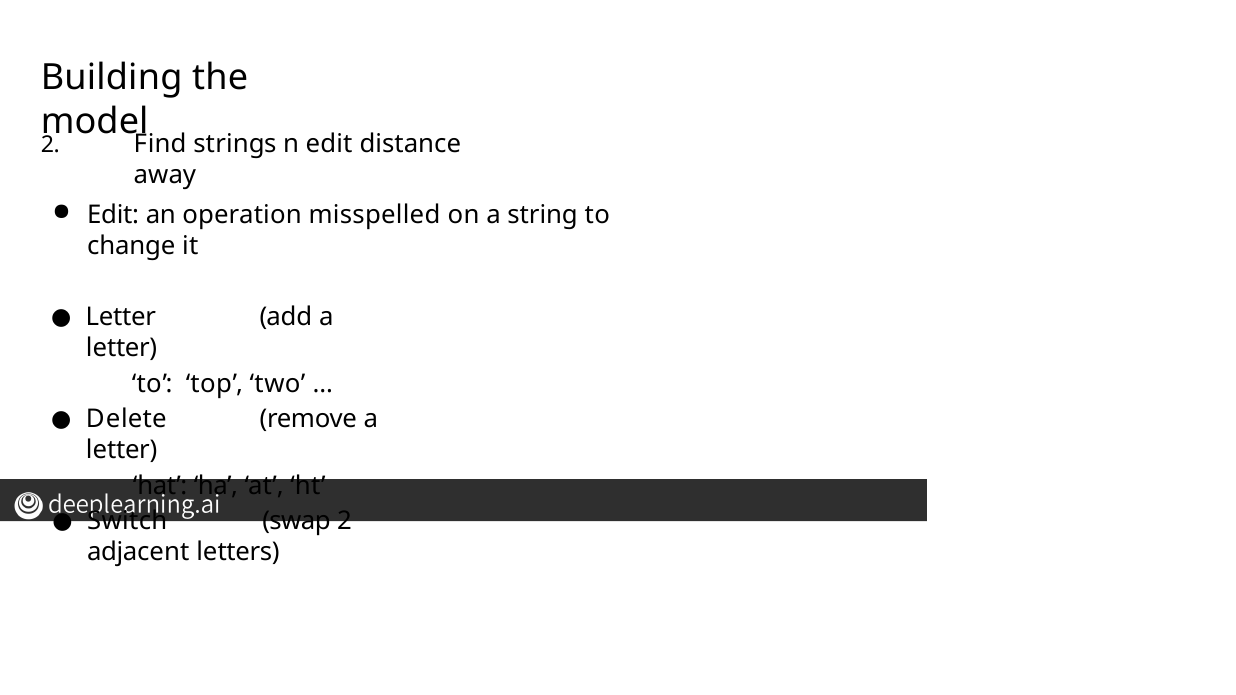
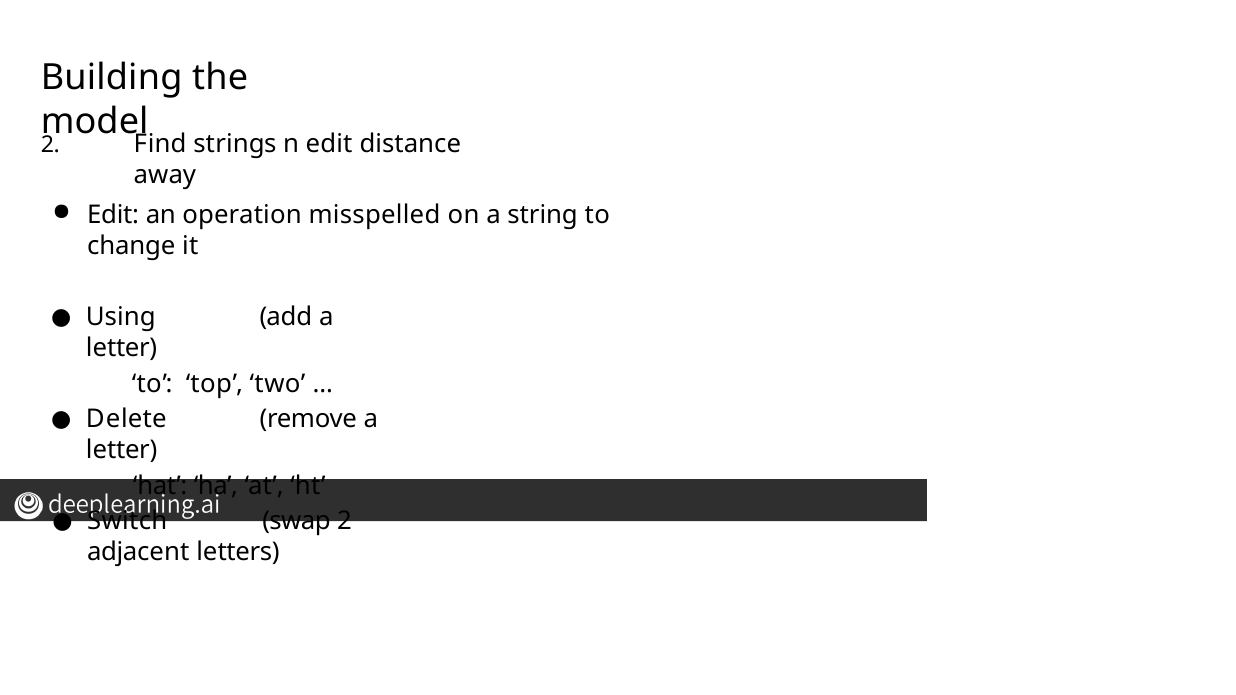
Letter at (121, 317): Letter -> Using
